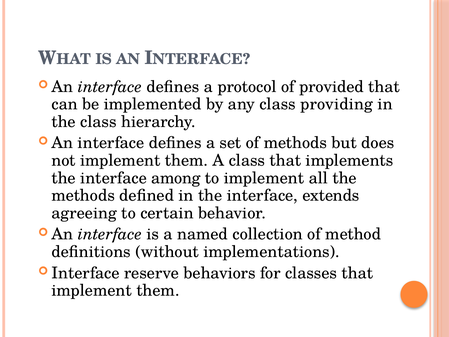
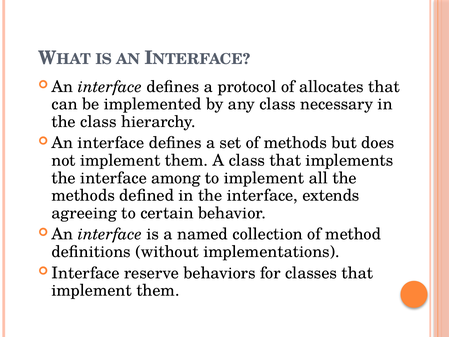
provided: provided -> allocates
providing: providing -> necessary
